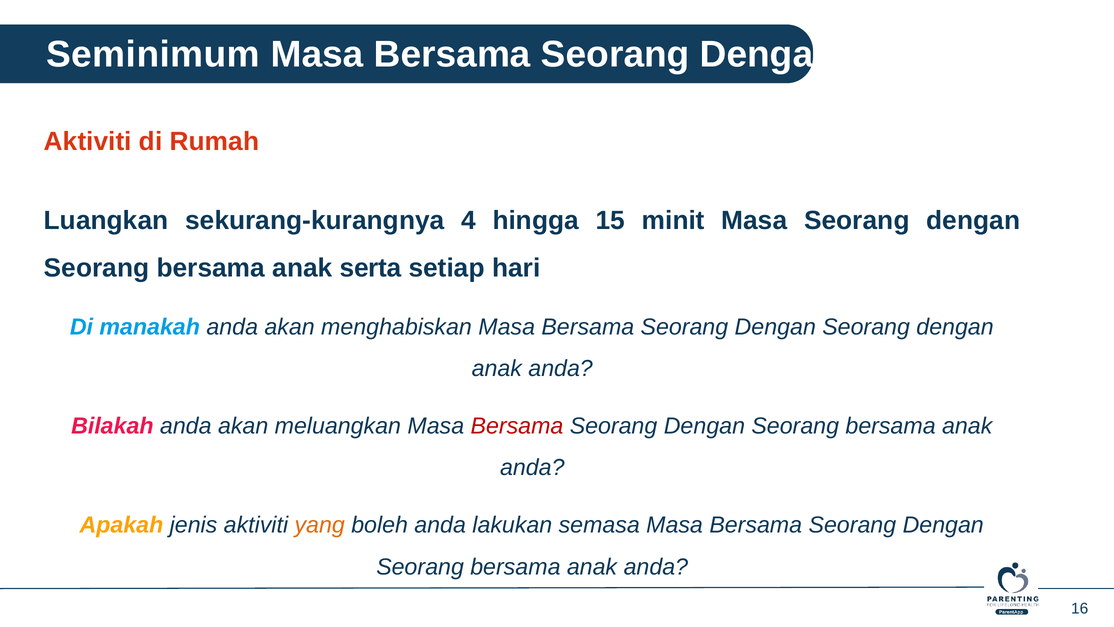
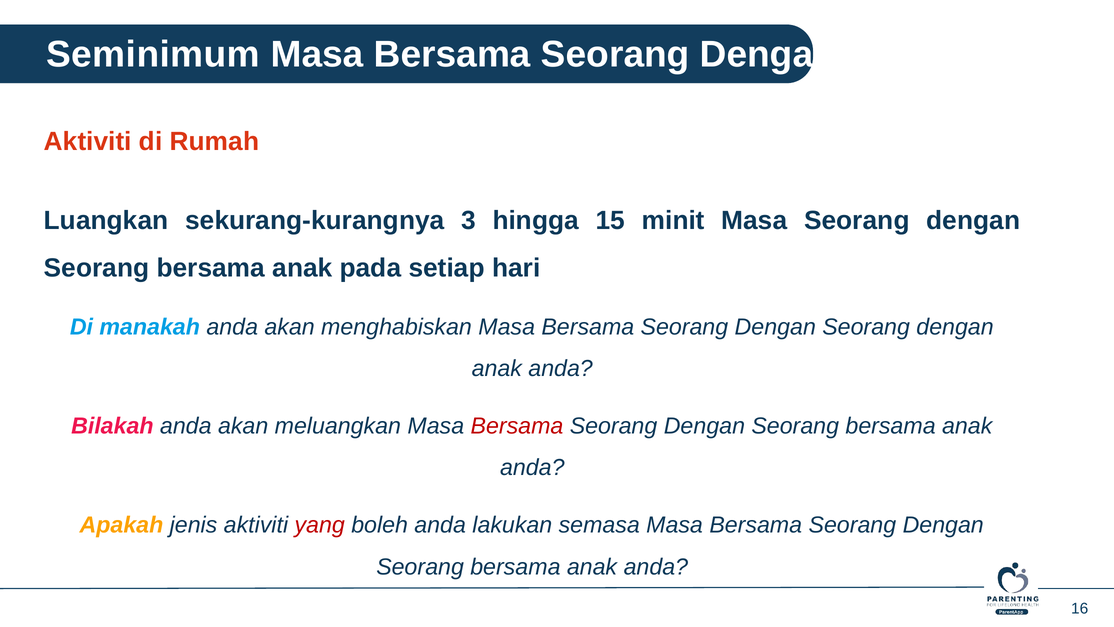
4: 4 -> 3
serta: serta -> pada
yang colour: orange -> red
